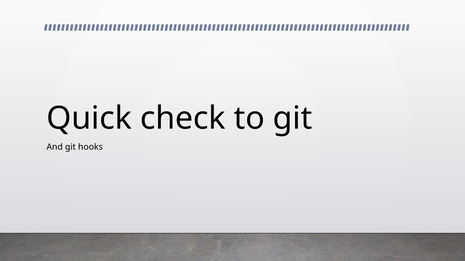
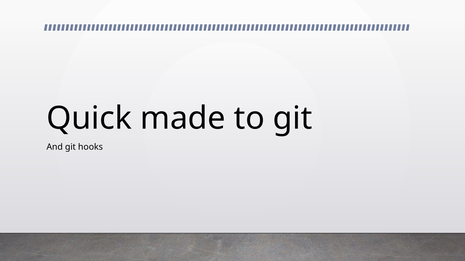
check: check -> made
